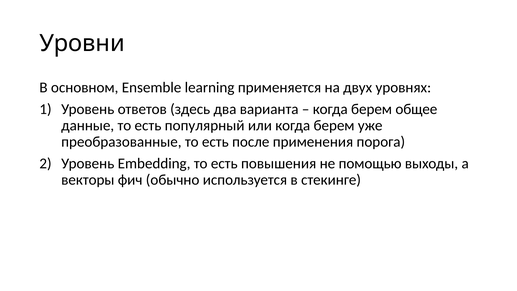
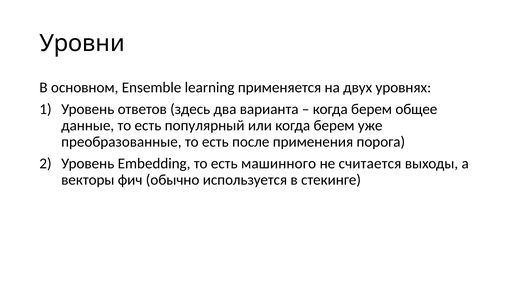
повышения: повышения -> машинного
помощью: помощью -> считается
